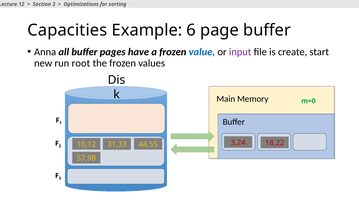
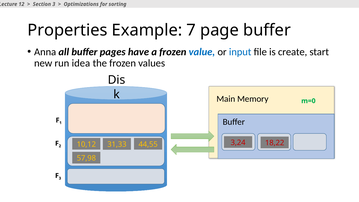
Capacities: Capacities -> Properties
6: 6 -> 7
input colour: purple -> blue
root: root -> idea
